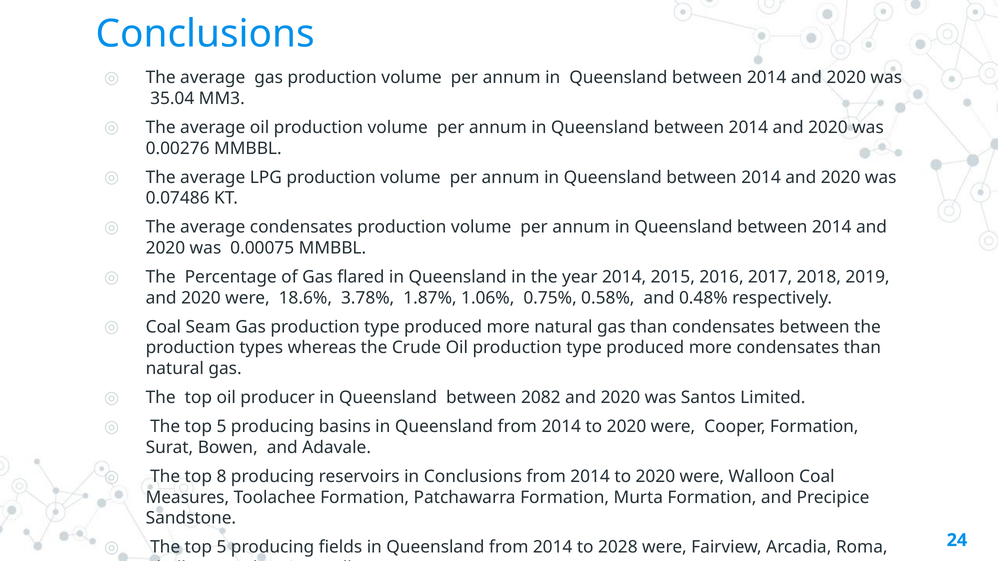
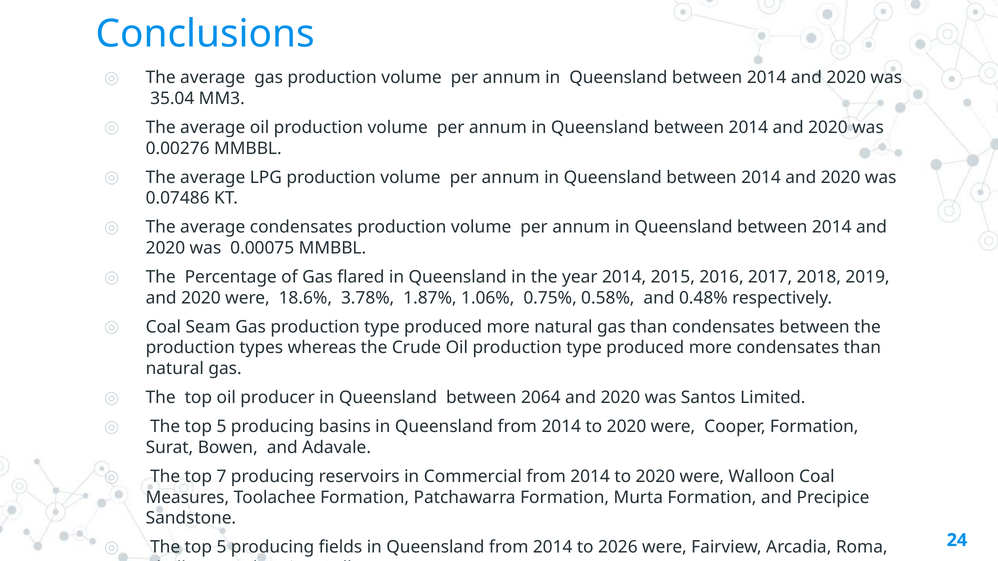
2082: 2082 -> 2064
8: 8 -> 7
in Conclusions: Conclusions -> Commercial
2028: 2028 -> 2026
